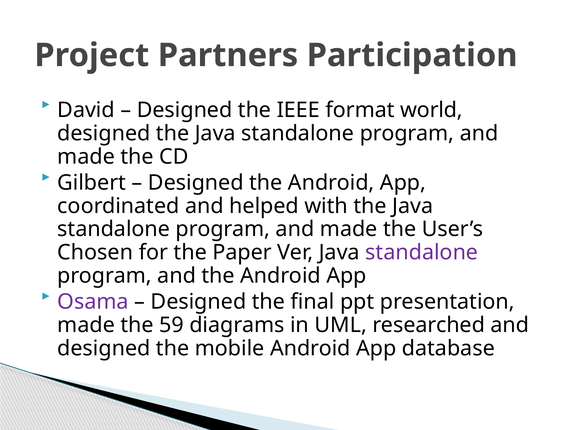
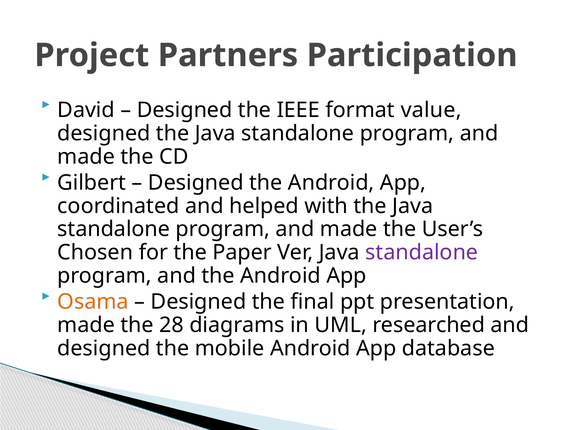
world: world -> value
Osama colour: purple -> orange
59: 59 -> 28
